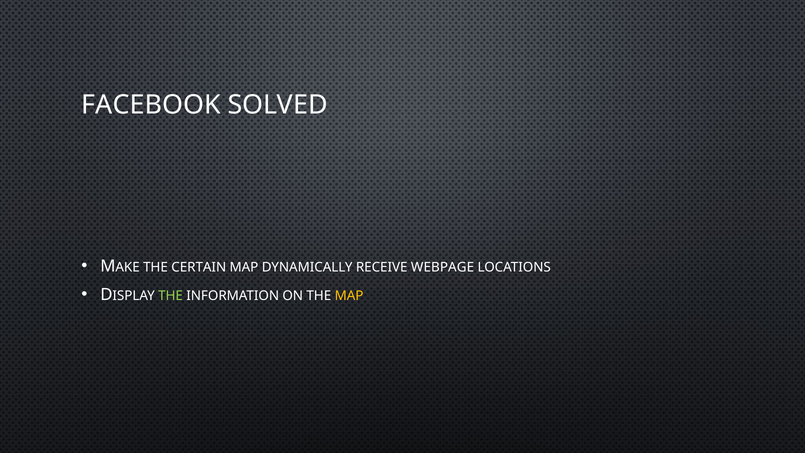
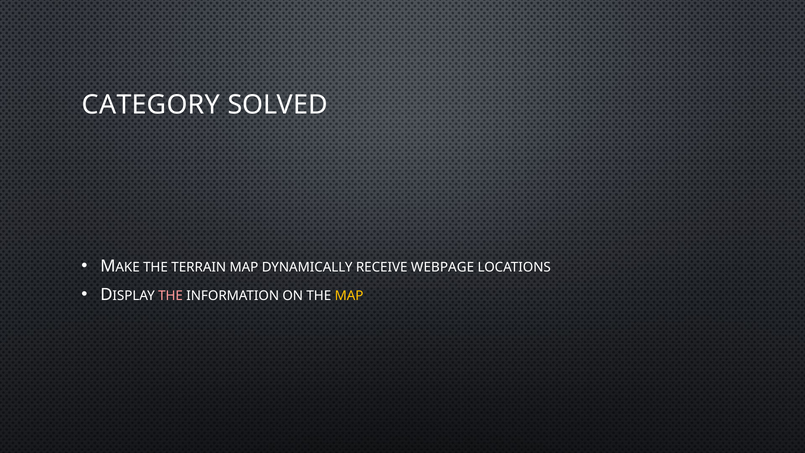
FACEBOOK: FACEBOOK -> CATEGORY
CERTAIN: CERTAIN -> TERRAIN
THE at (171, 296) colour: light green -> pink
